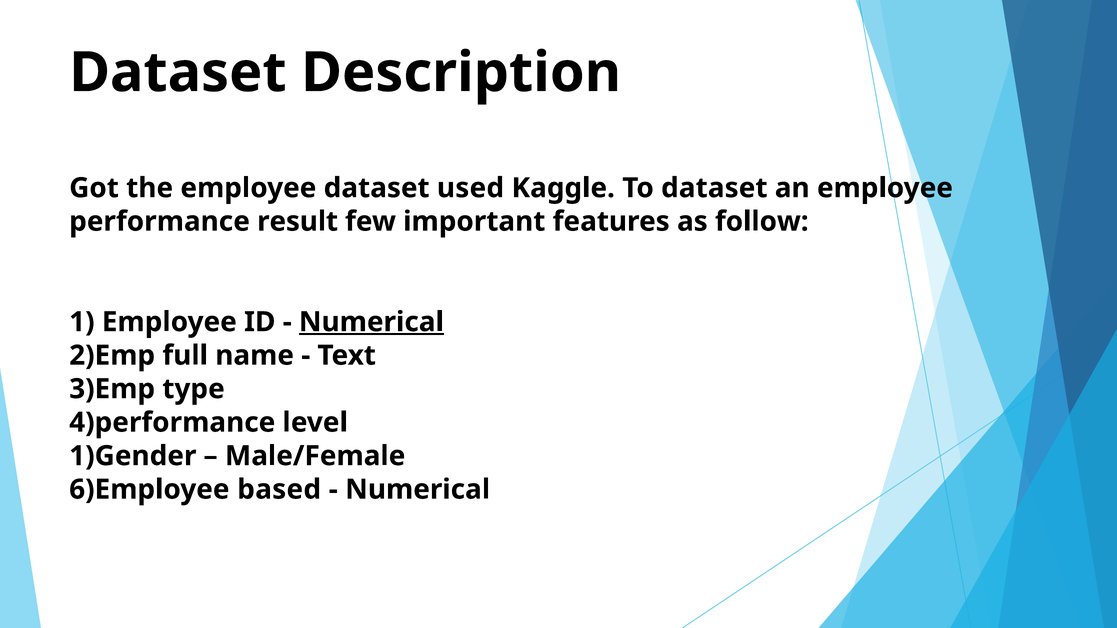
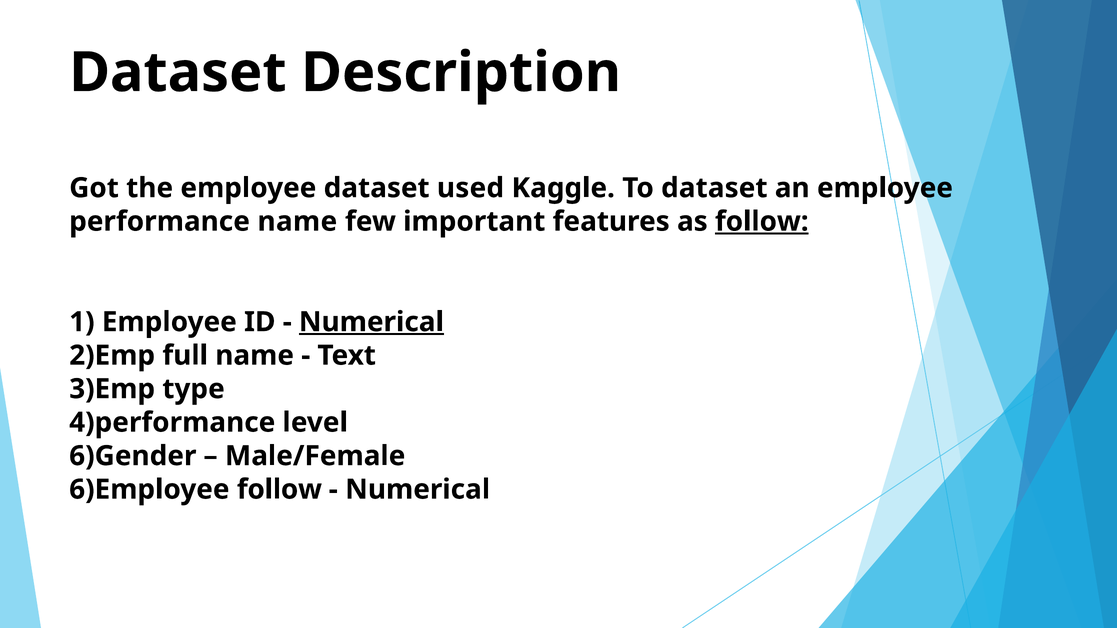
performance result: result -> name
follow at (762, 222) underline: none -> present
1)Gender: 1)Gender -> 6)Gender
6)Employee based: based -> follow
